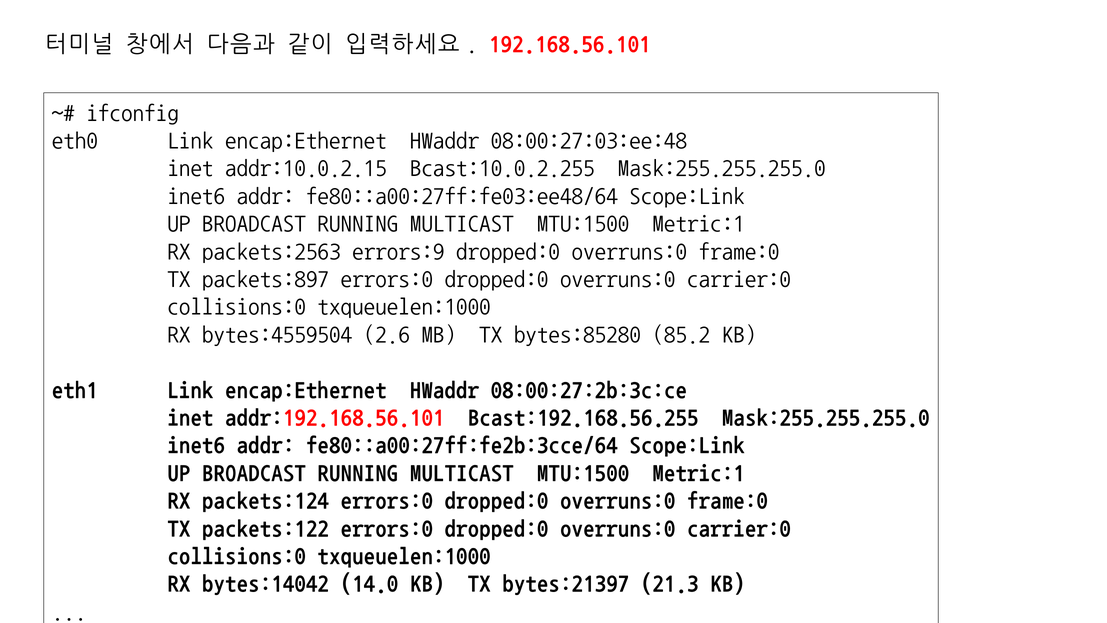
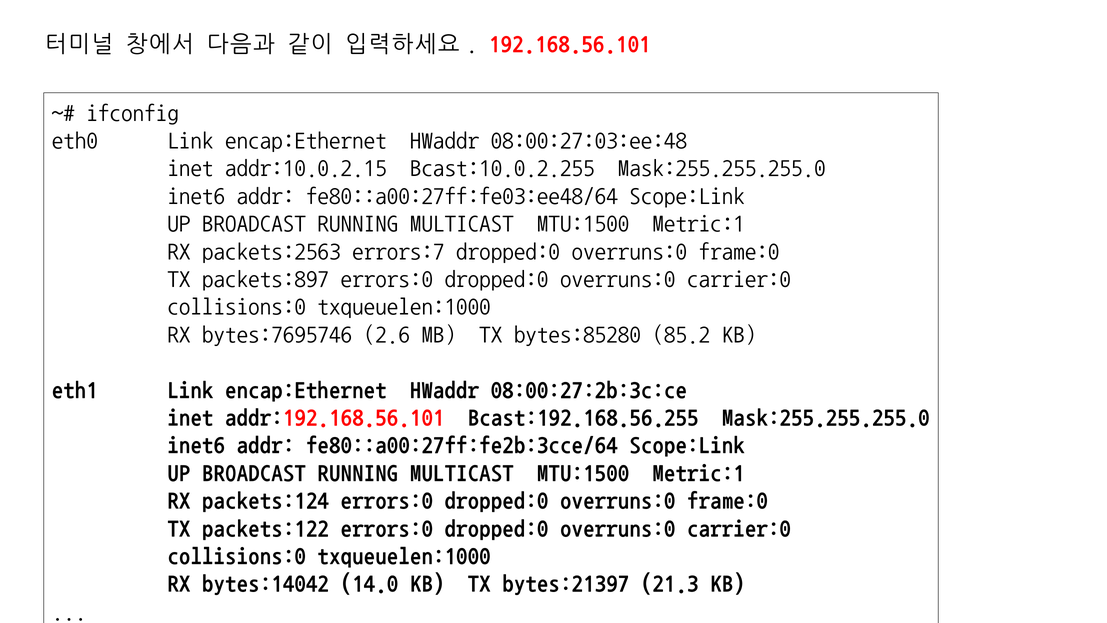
errors:9: errors:9 -> errors:7
bytes:4559504: bytes:4559504 -> bytes:7695746
